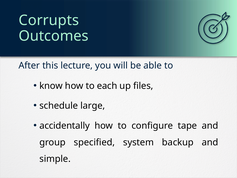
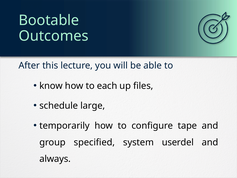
Corrupts: Corrupts -> Bootable
accidentally: accidentally -> temporarily
backup: backup -> userdel
simple: simple -> always
